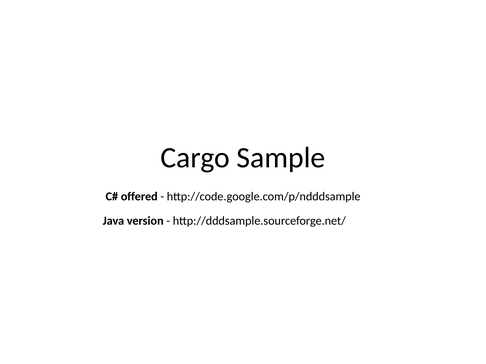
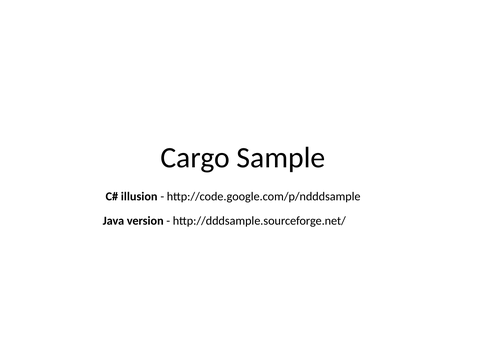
offered: offered -> illusion
